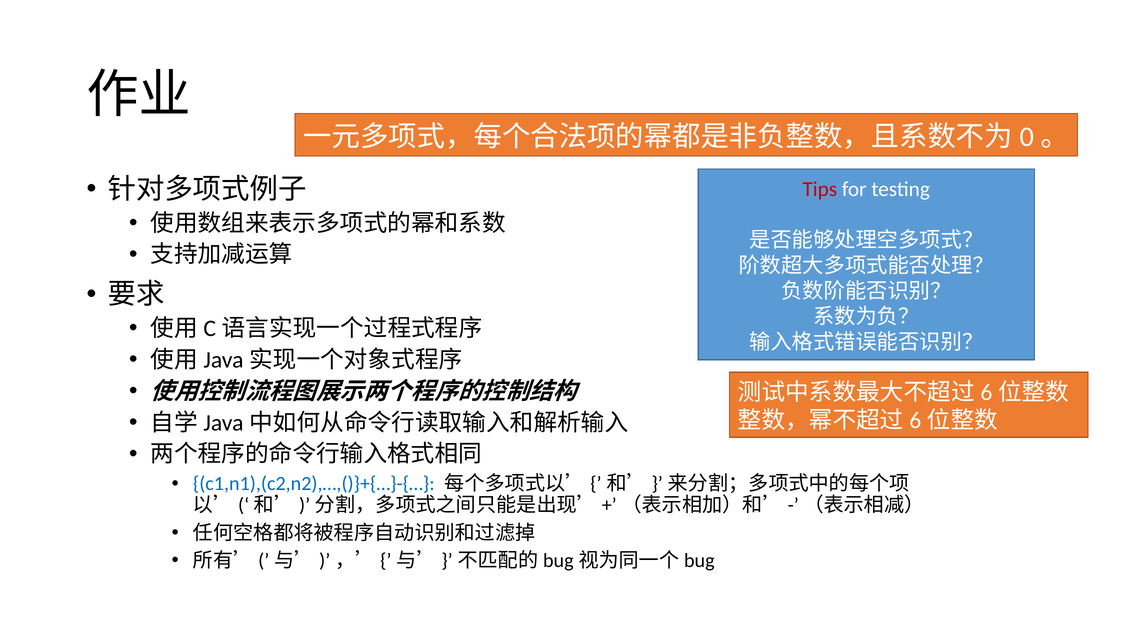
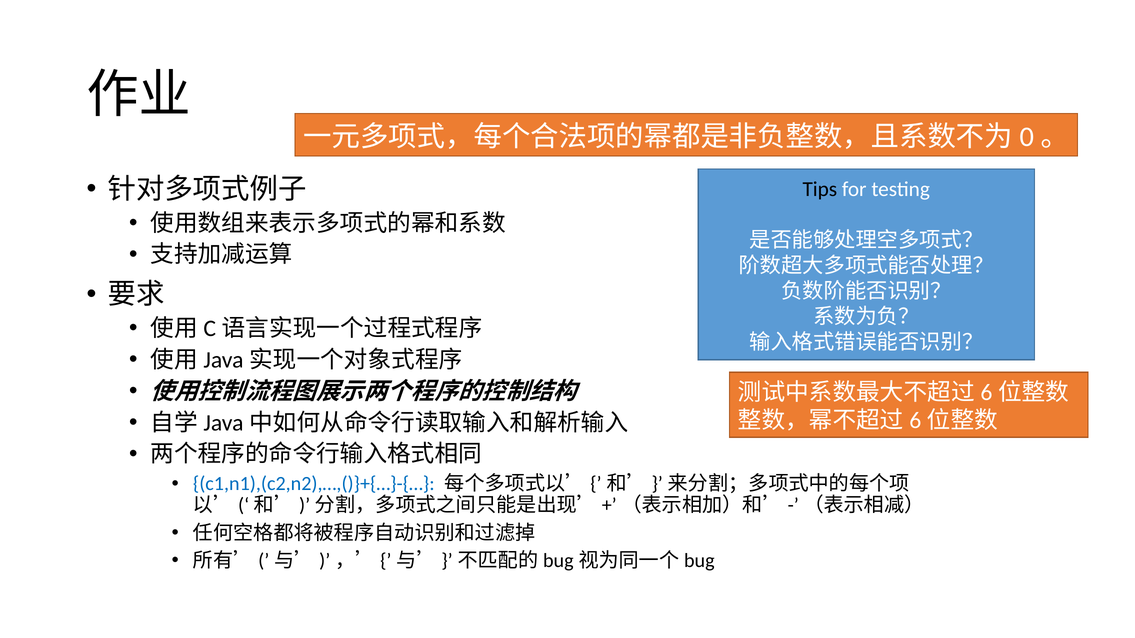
Tips colour: red -> black
